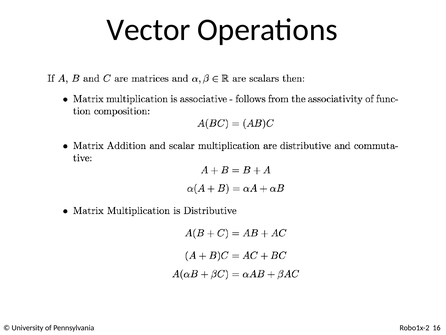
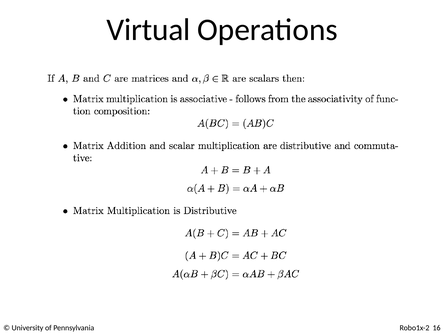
Vector: Vector -> Virtual
